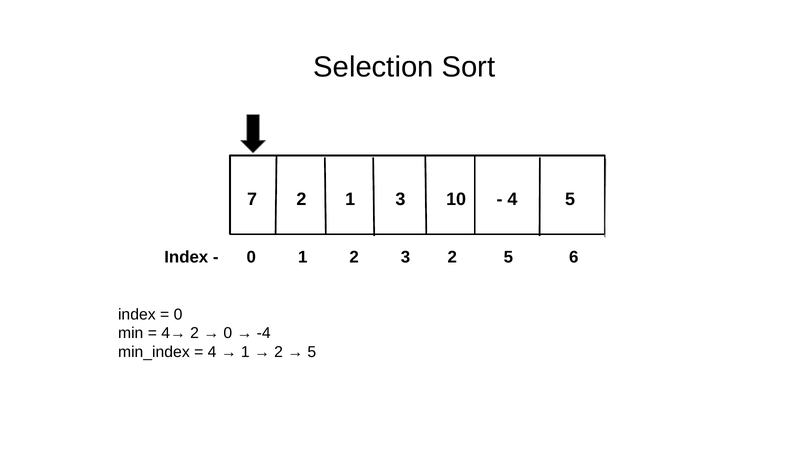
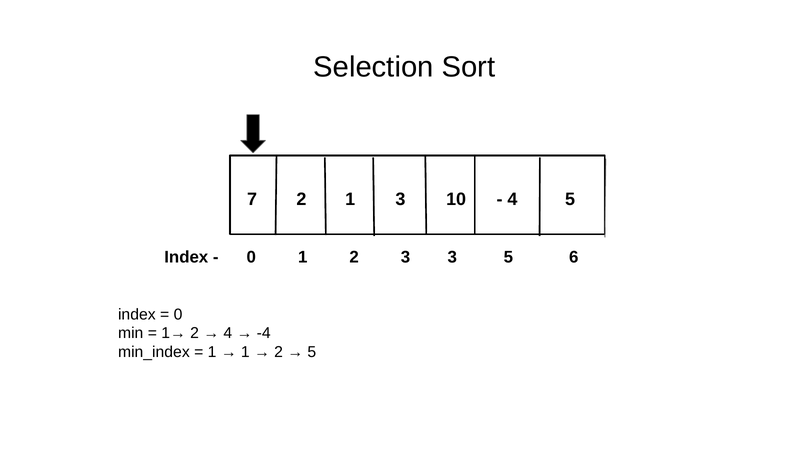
3 2: 2 -> 3
4→: 4→ -> 1→
0 at (228, 333): 0 -> 4
4 at (212, 352): 4 -> 1
